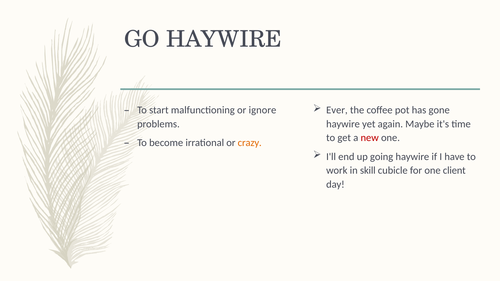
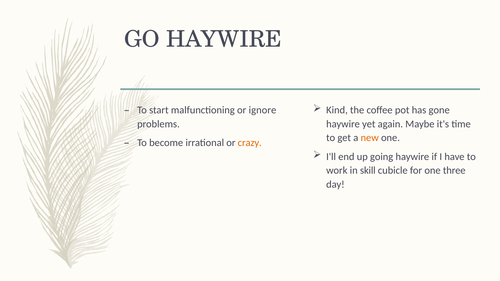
Ever: Ever -> Kind
new colour: red -> orange
client: client -> three
